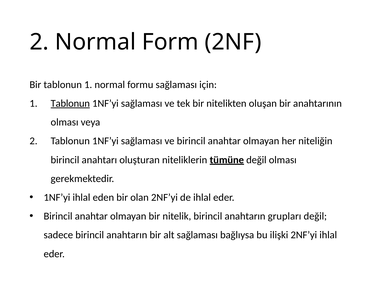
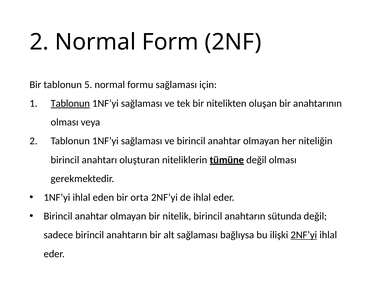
tablonun 1: 1 -> 5
olan: olan -> orta
grupları: grupları -> sütunda
2NF’yi at (304, 235) underline: none -> present
